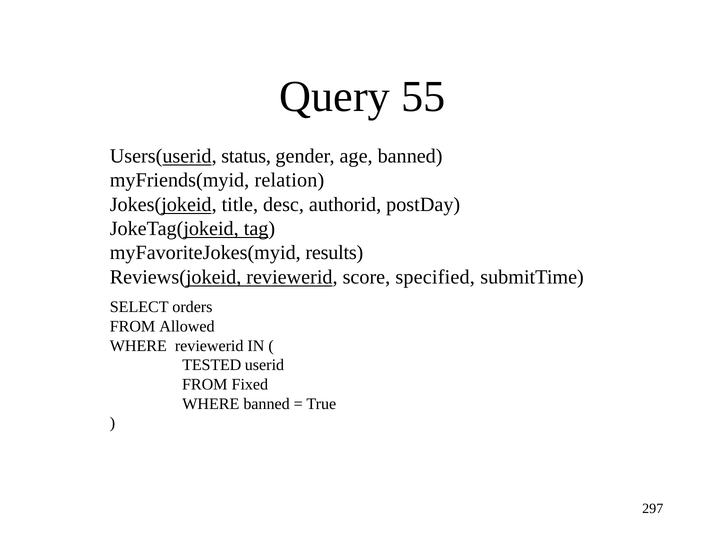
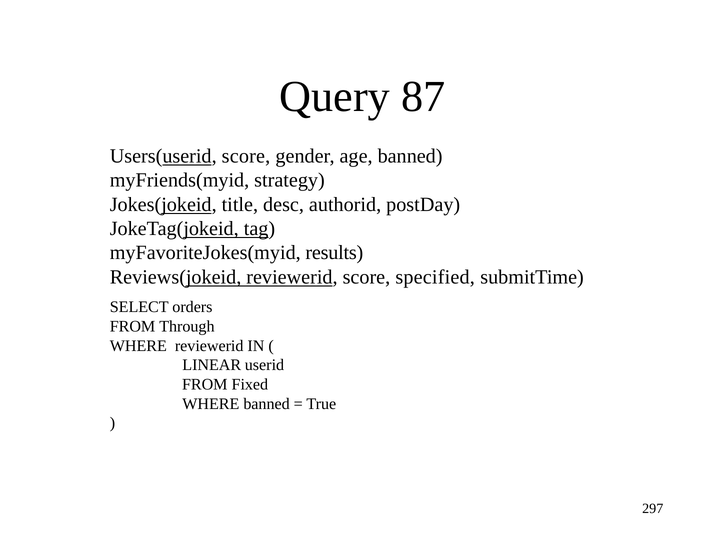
55: 55 -> 87
Users(userid status: status -> score
relation: relation -> strategy
Allowed: Allowed -> Through
TESTED: TESTED -> LINEAR
